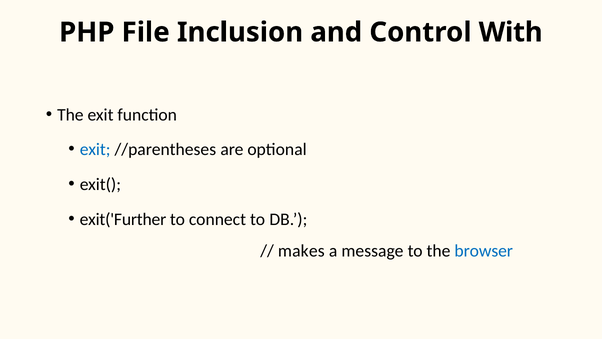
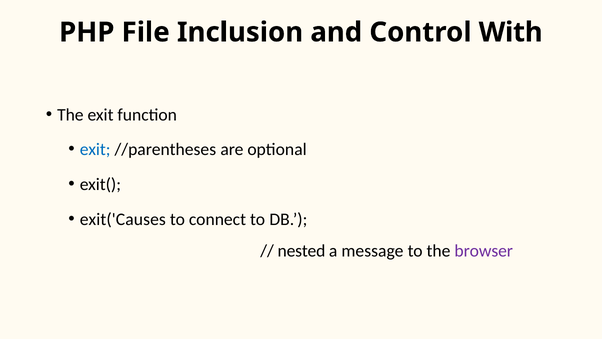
exit('Further: exit('Further -> exit('Causes
makes: makes -> nested
browser colour: blue -> purple
